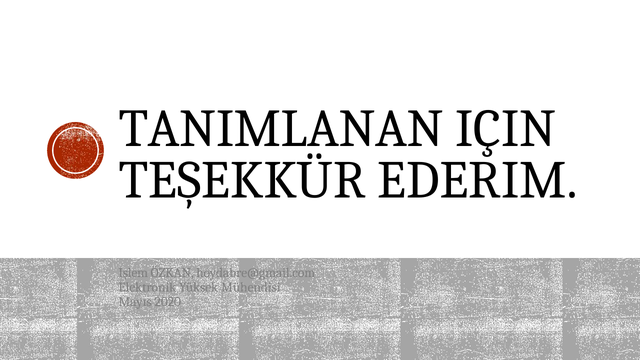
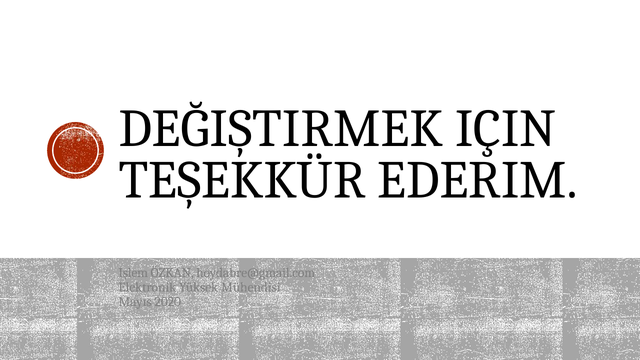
TANIMLANAN: TANIMLANAN -> DEĞIŞTIRMEK
